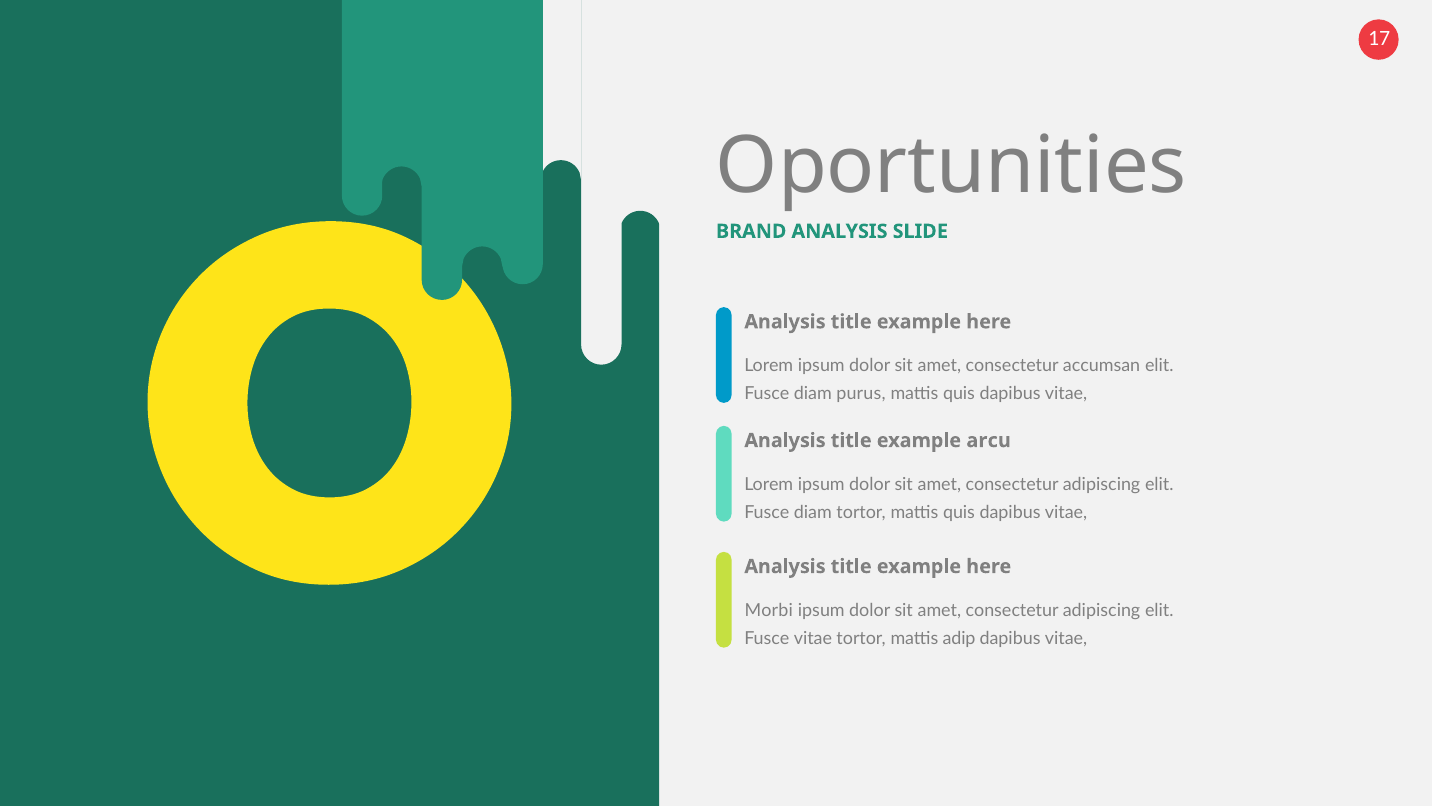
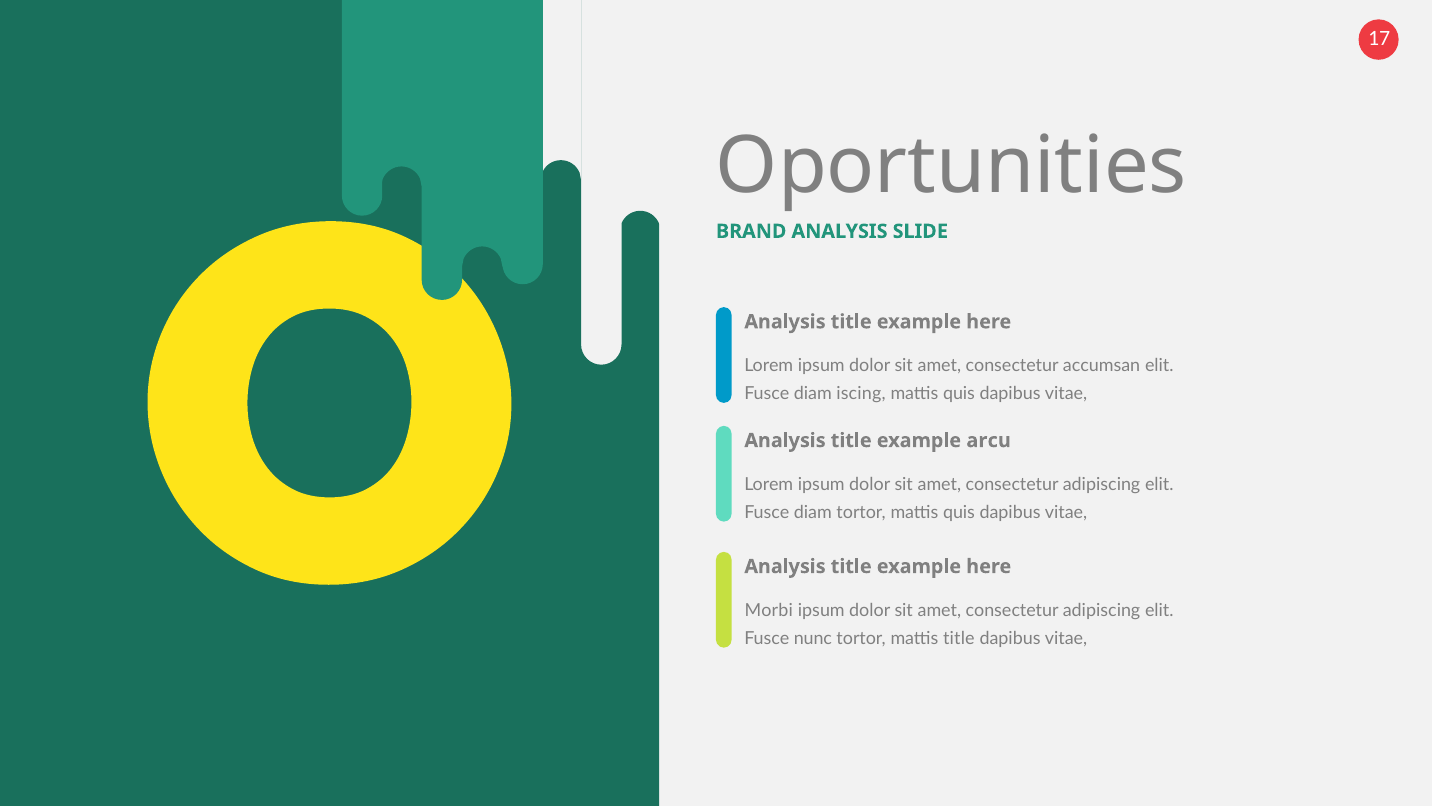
purus: purus -> iscing
Fusce vitae: vitae -> nunc
mattis adip: adip -> title
